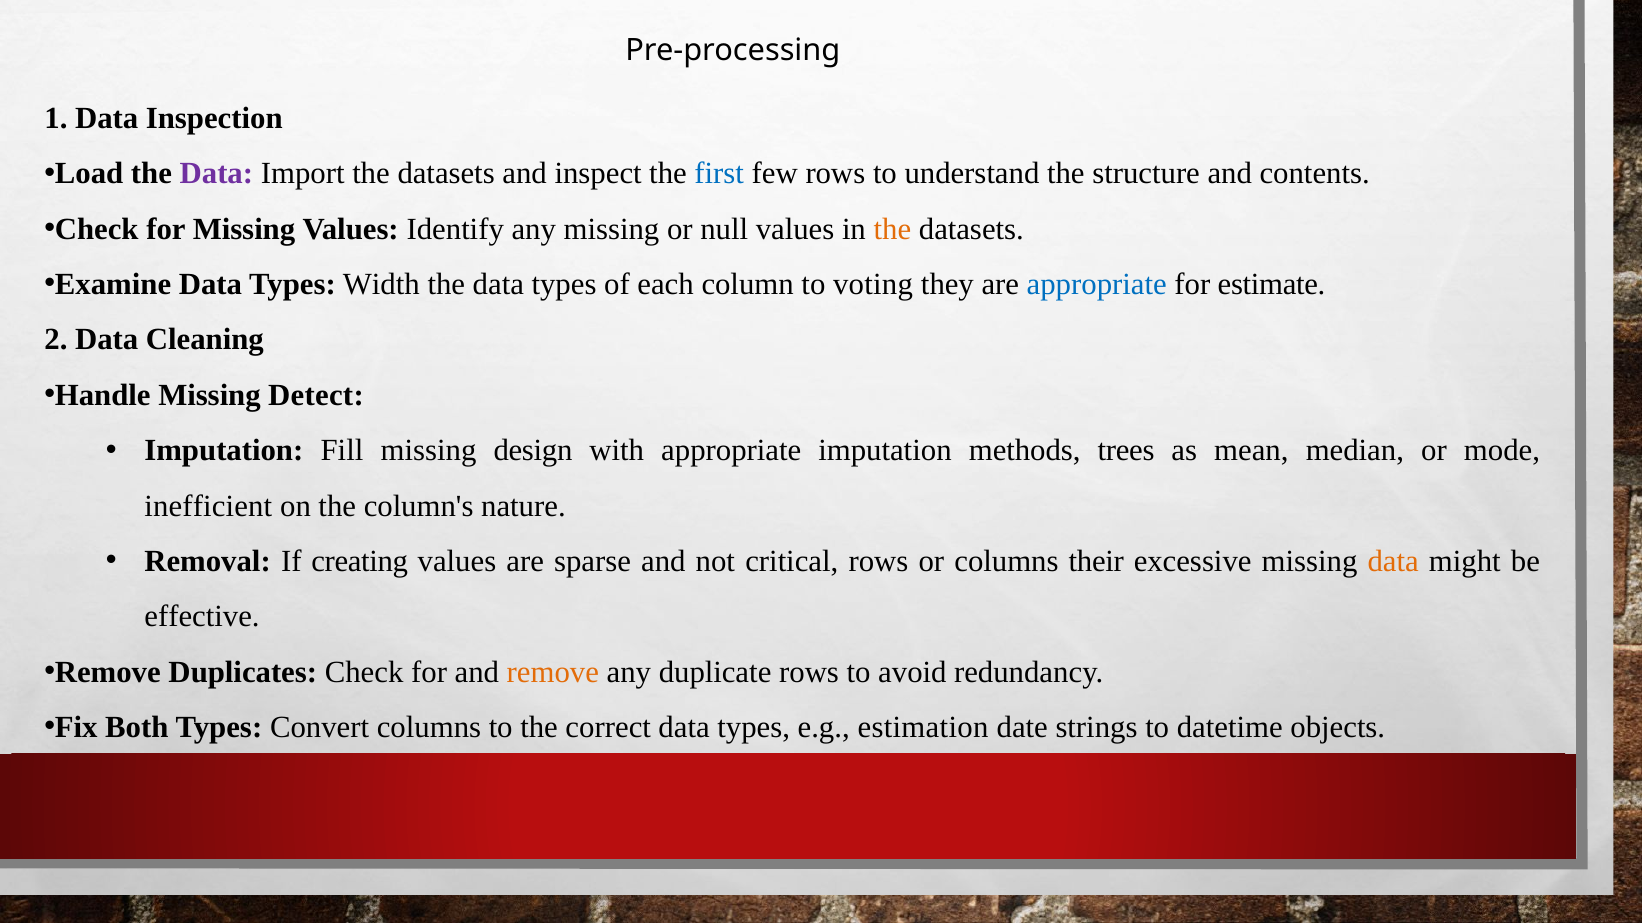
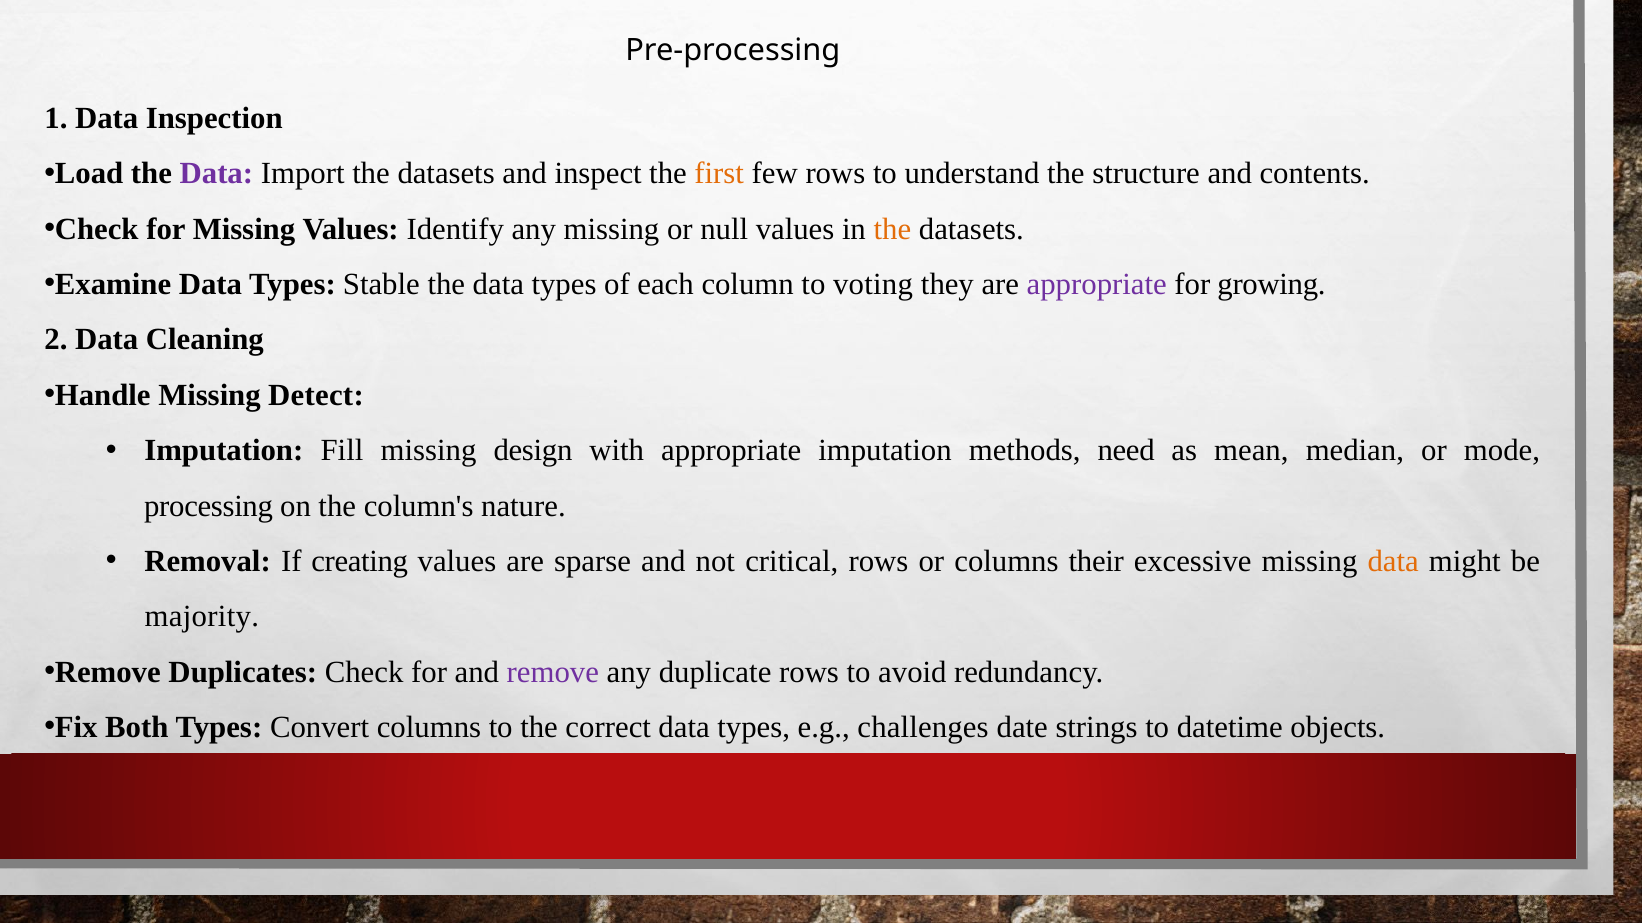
first colour: blue -> orange
Width: Width -> Stable
appropriate at (1097, 285) colour: blue -> purple
estimate: estimate -> growing
trees: trees -> need
inefficient: inefficient -> processing
effective: effective -> majority
remove at (553, 673) colour: orange -> purple
estimation: estimation -> challenges
